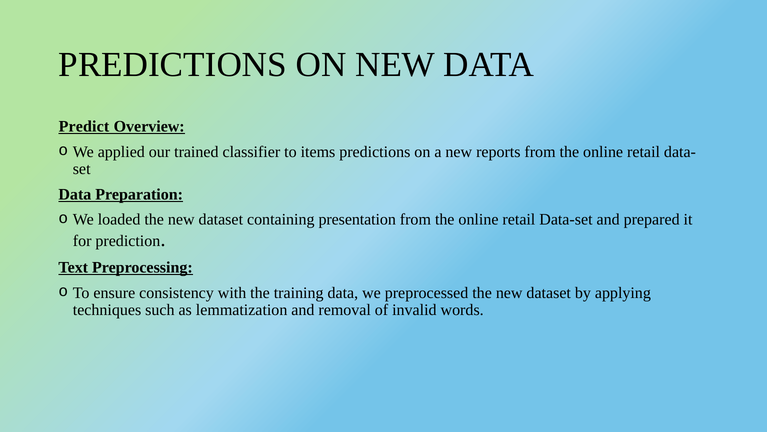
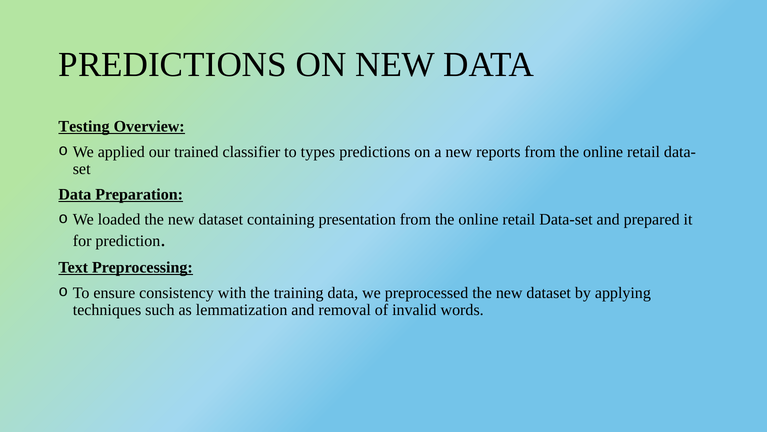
Predict: Predict -> Testing
items: items -> types
